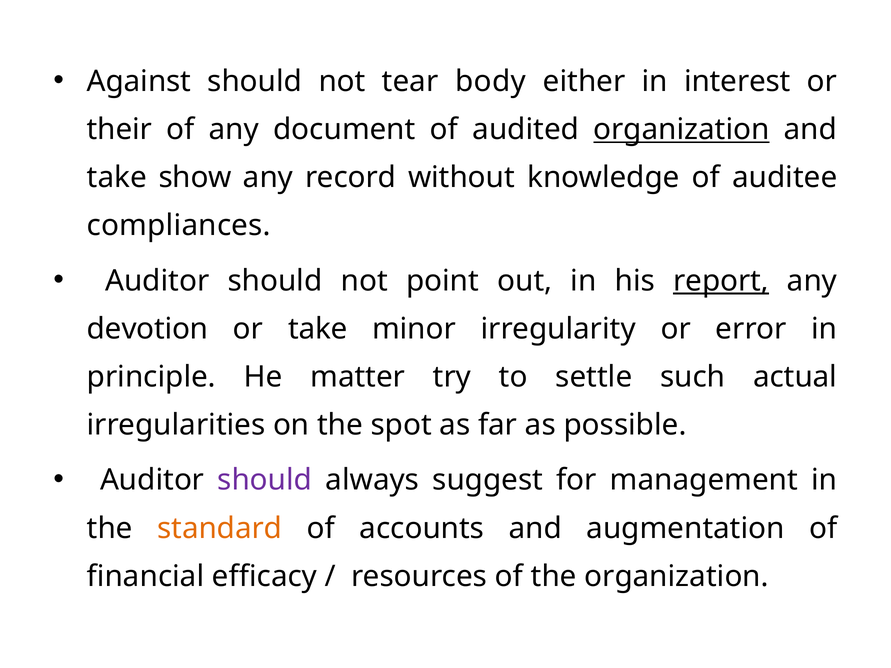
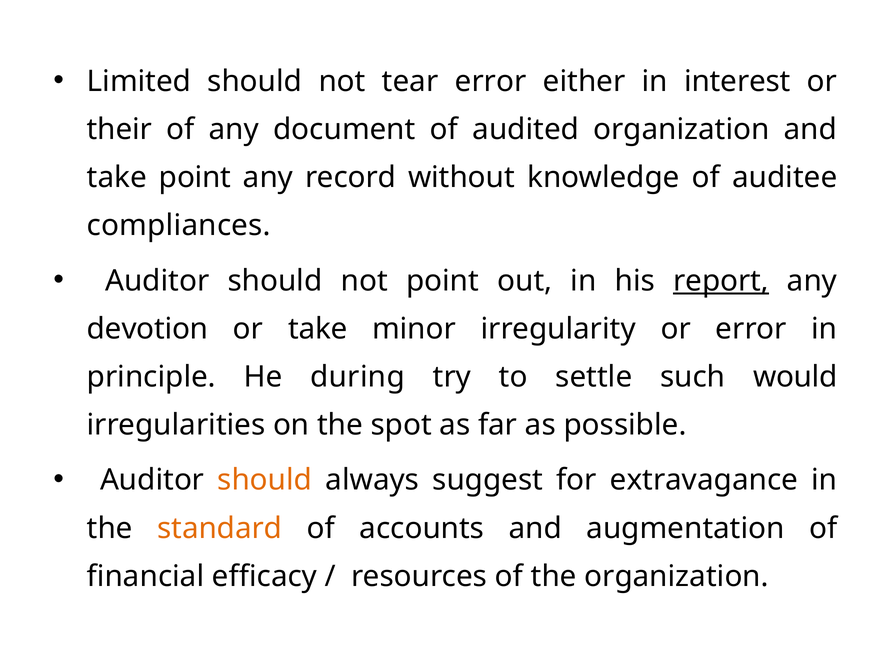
Against: Against -> Limited
tear body: body -> error
organization at (681, 129) underline: present -> none
take show: show -> point
matter: matter -> during
actual: actual -> would
should at (265, 480) colour: purple -> orange
management: management -> extravagance
